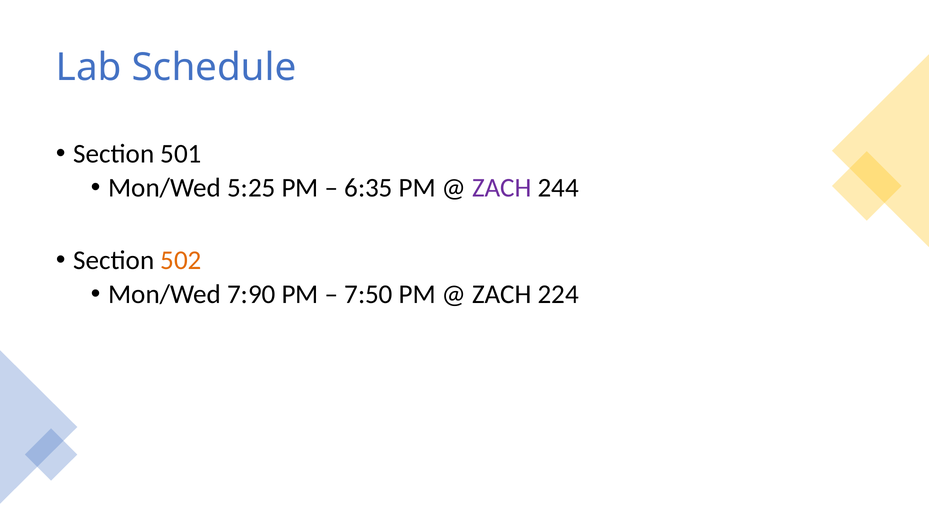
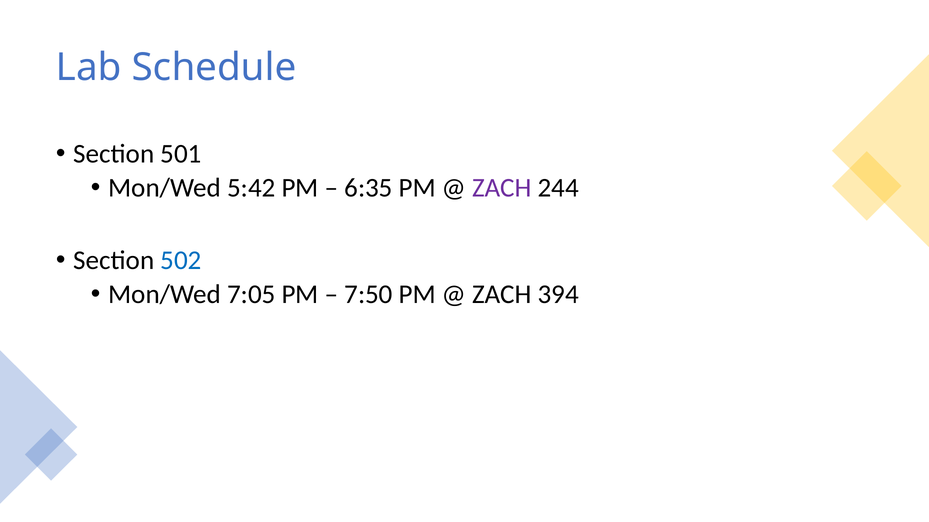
5:25: 5:25 -> 5:42
502 colour: orange -> blue
7:90: 7:90 -> 7:05
224: 224 -> 394
